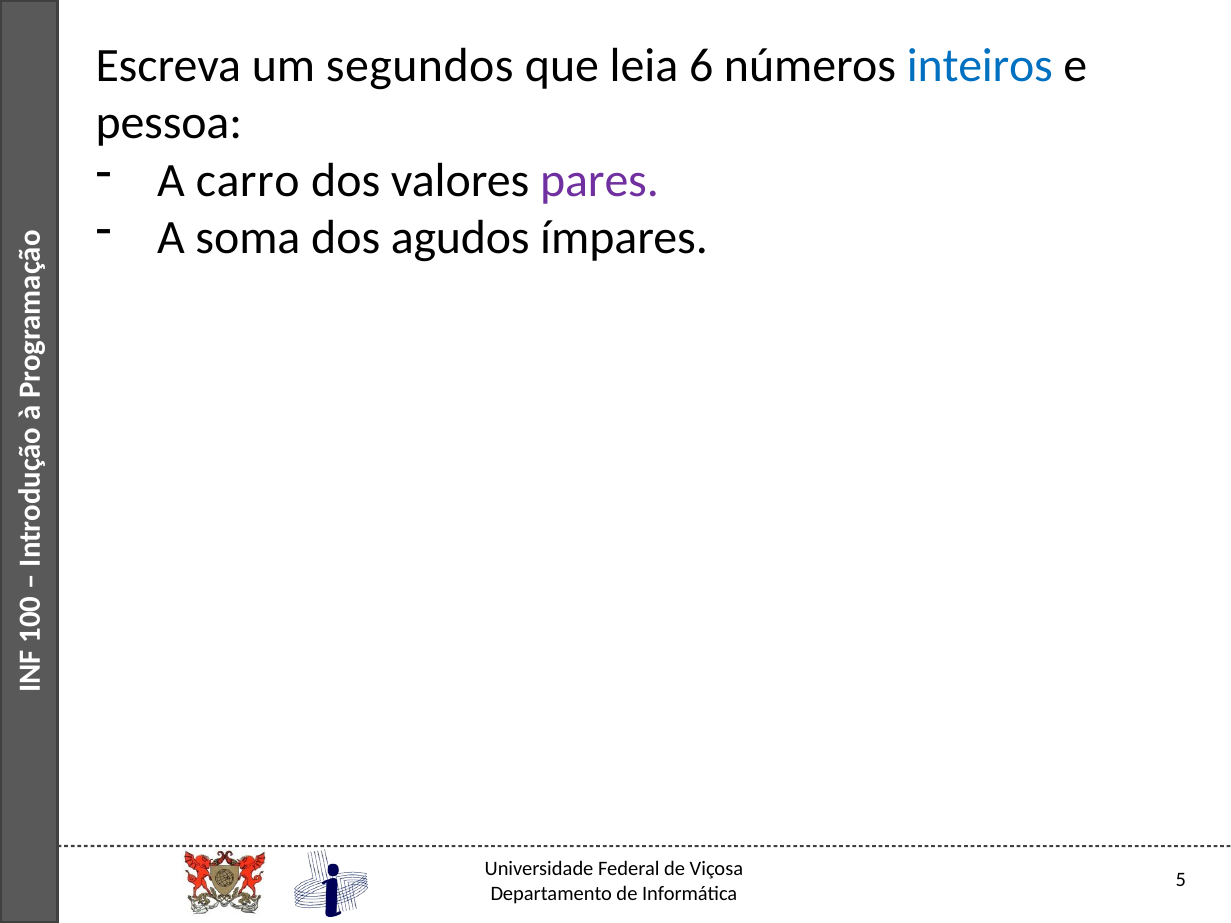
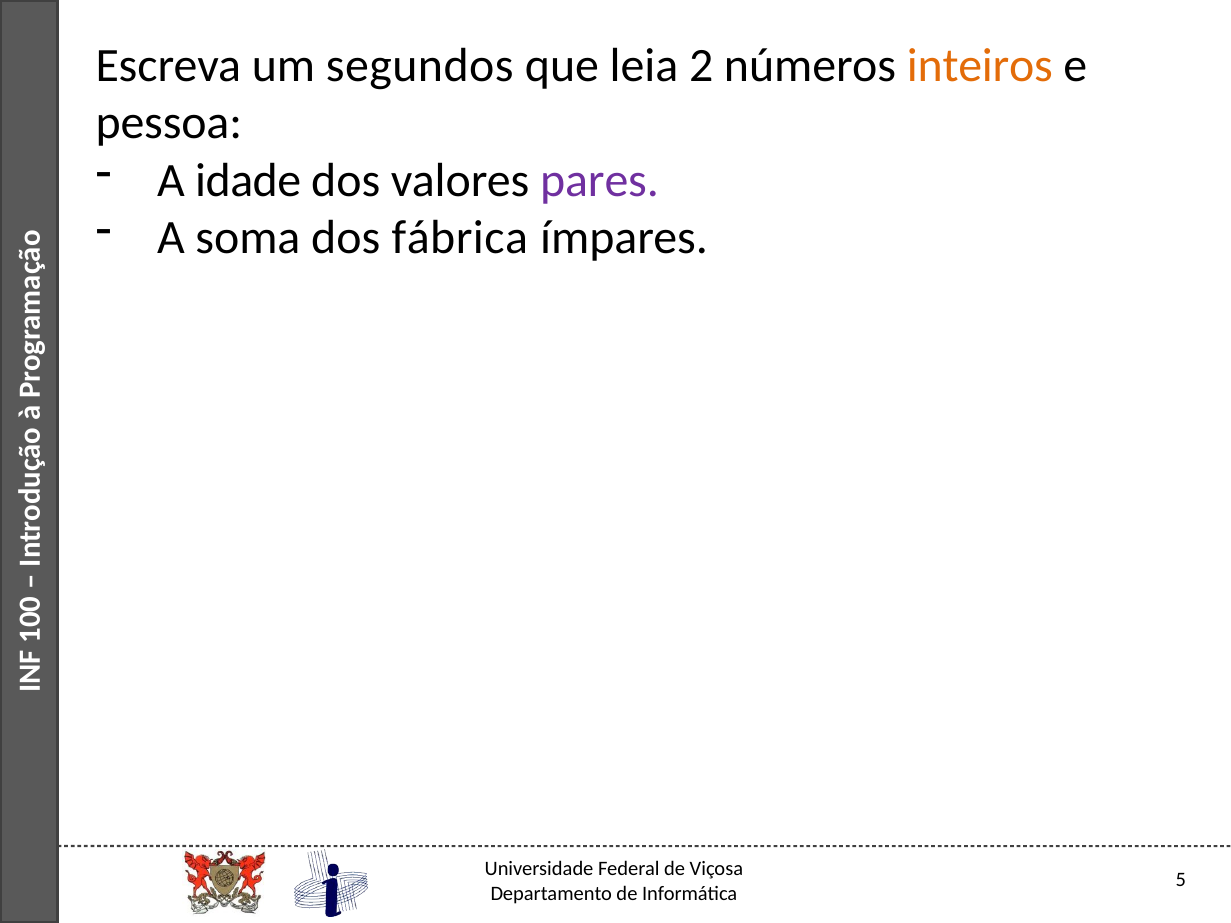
6: 6 -> 2
inteiros colour: blue -> orange
carro: carro -> idade
agudos: agudos -> fábrica
